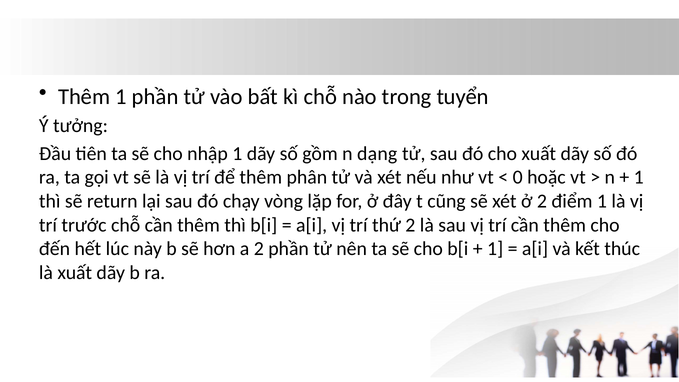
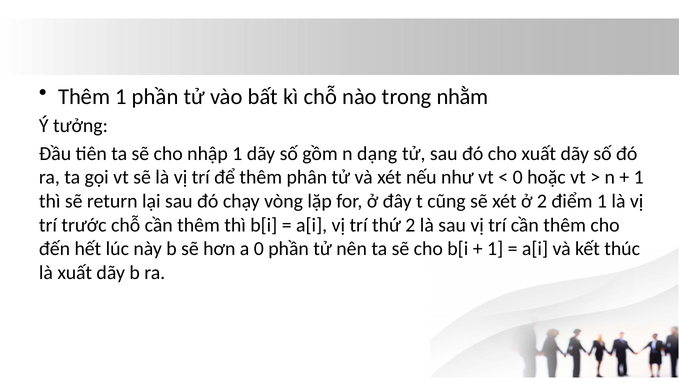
tuyển: tuyển -> nhằm
a 2: 2 -> 0
